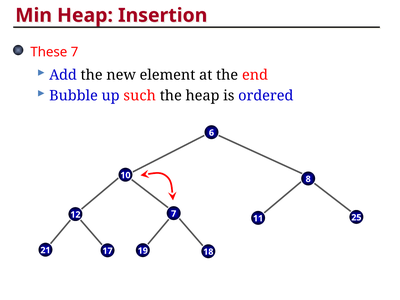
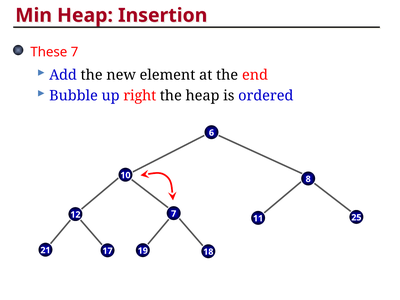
such: such -> right
